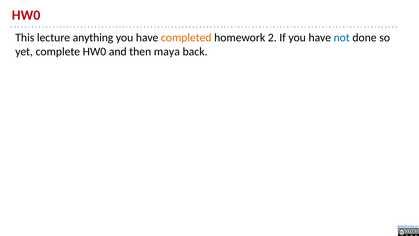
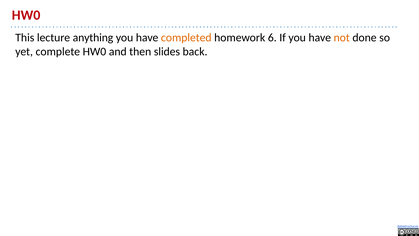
2: 2 -> 6
not colour: blue -> orange
maya: maya -> slides
